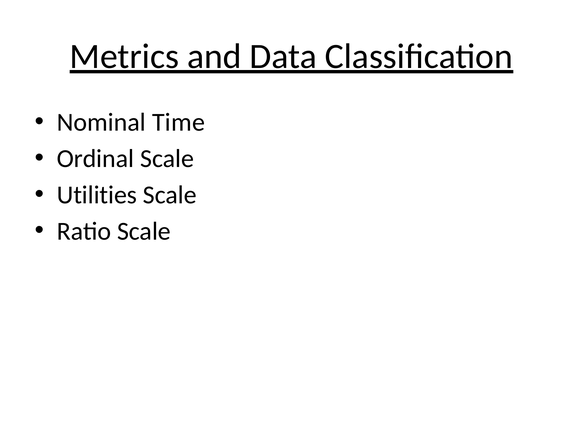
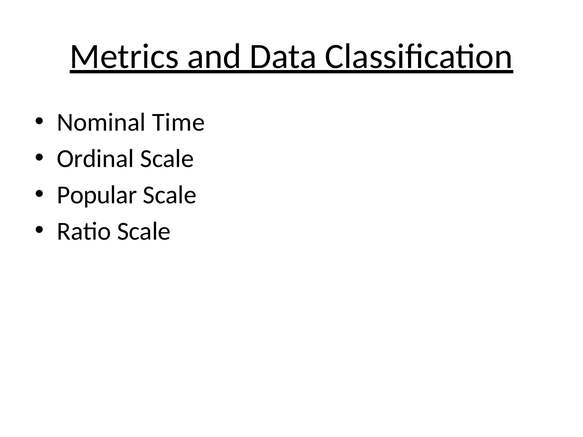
Utilities: Utilities -> Popular
